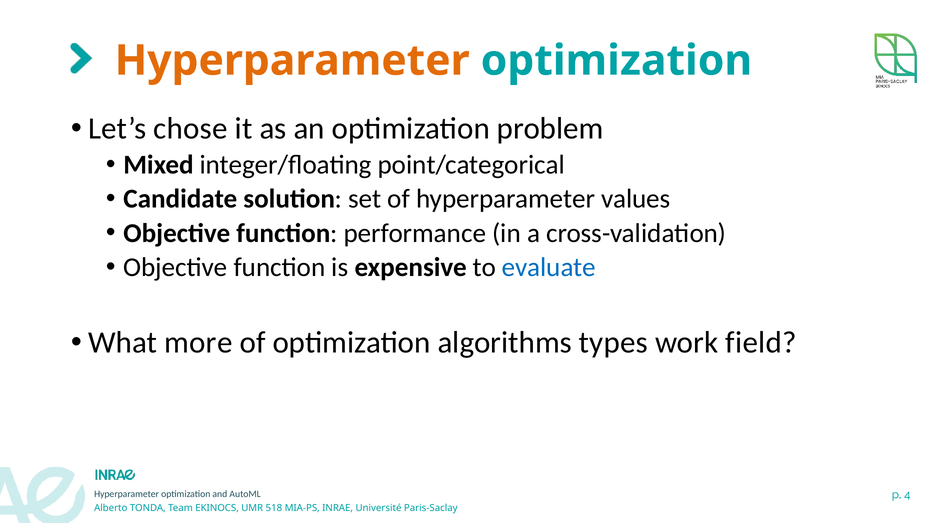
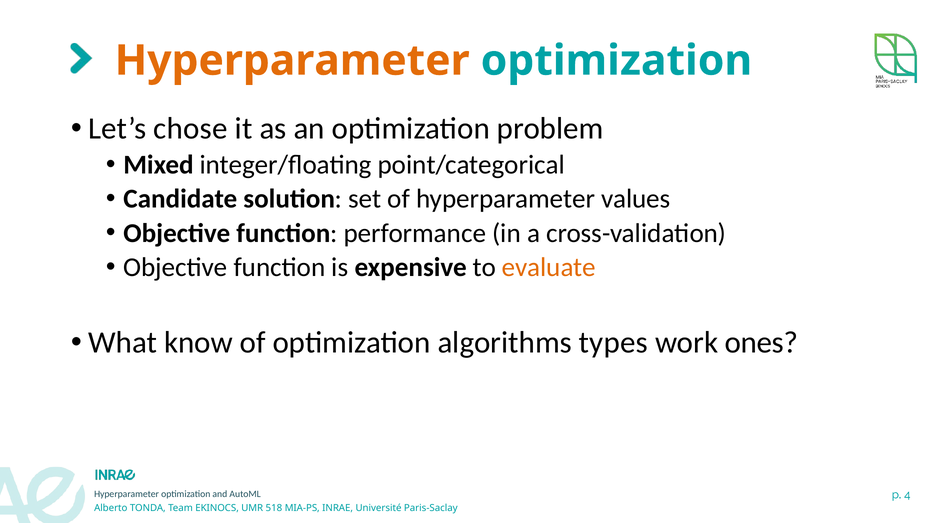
evaluate colour: blue -> orange
more: more -> know
field: field -> ones
